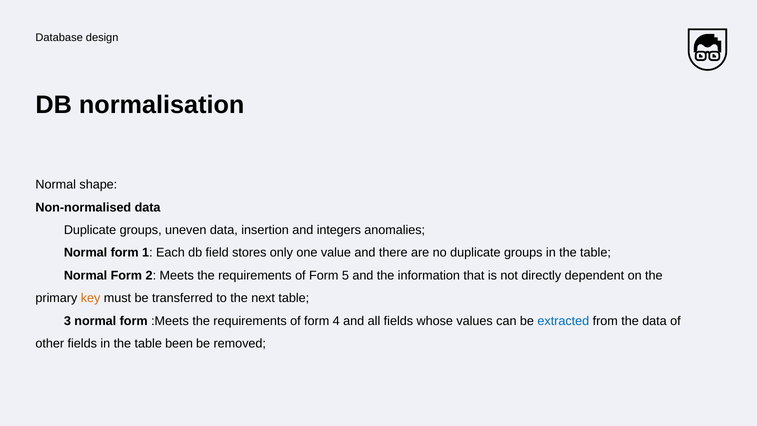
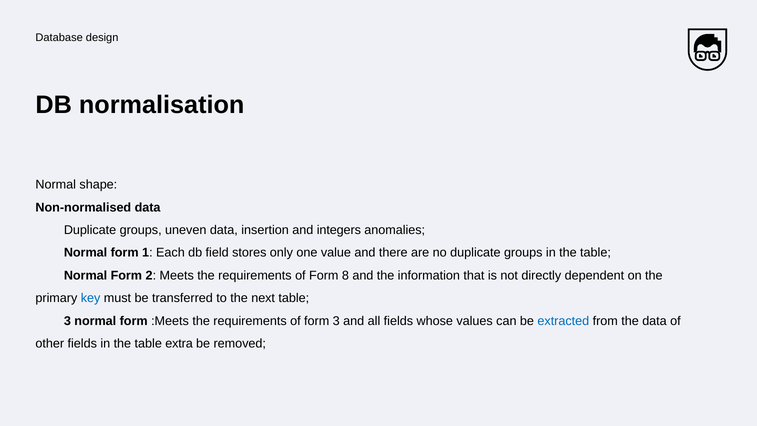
5: 5 -> 8
key colour: orange -> blue
form 4: 4 -> 3
been: been -> extra
